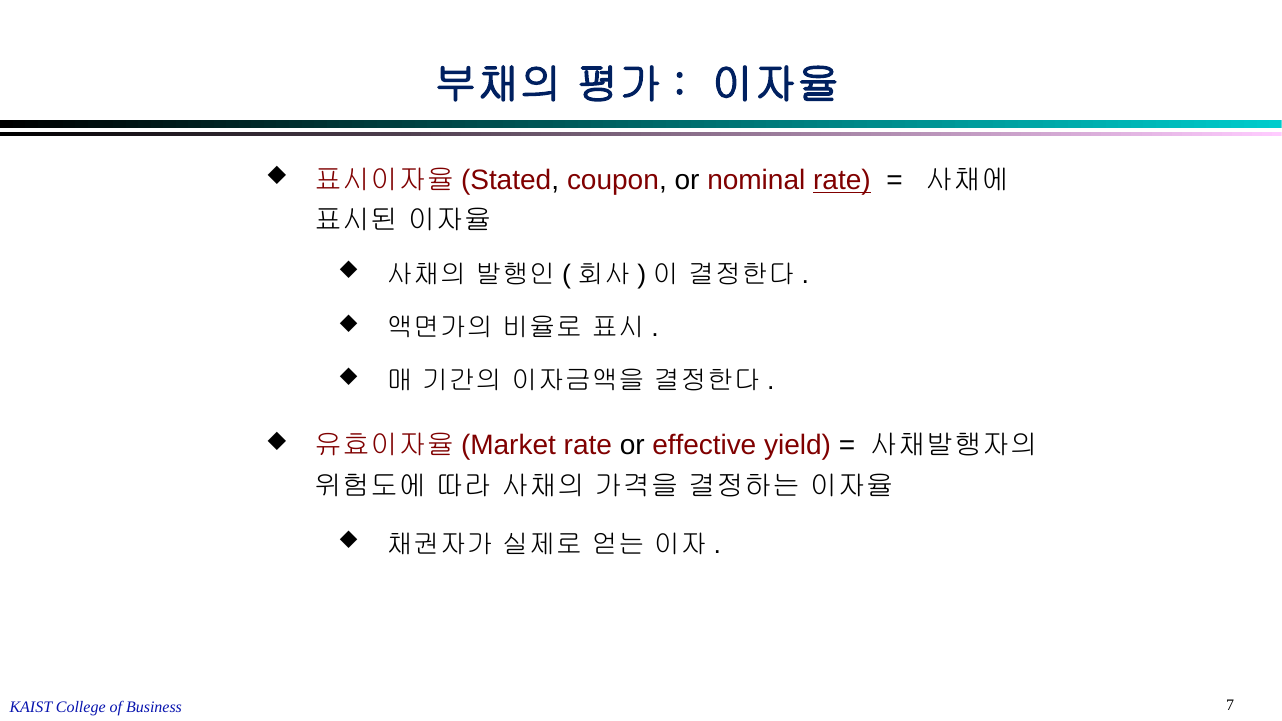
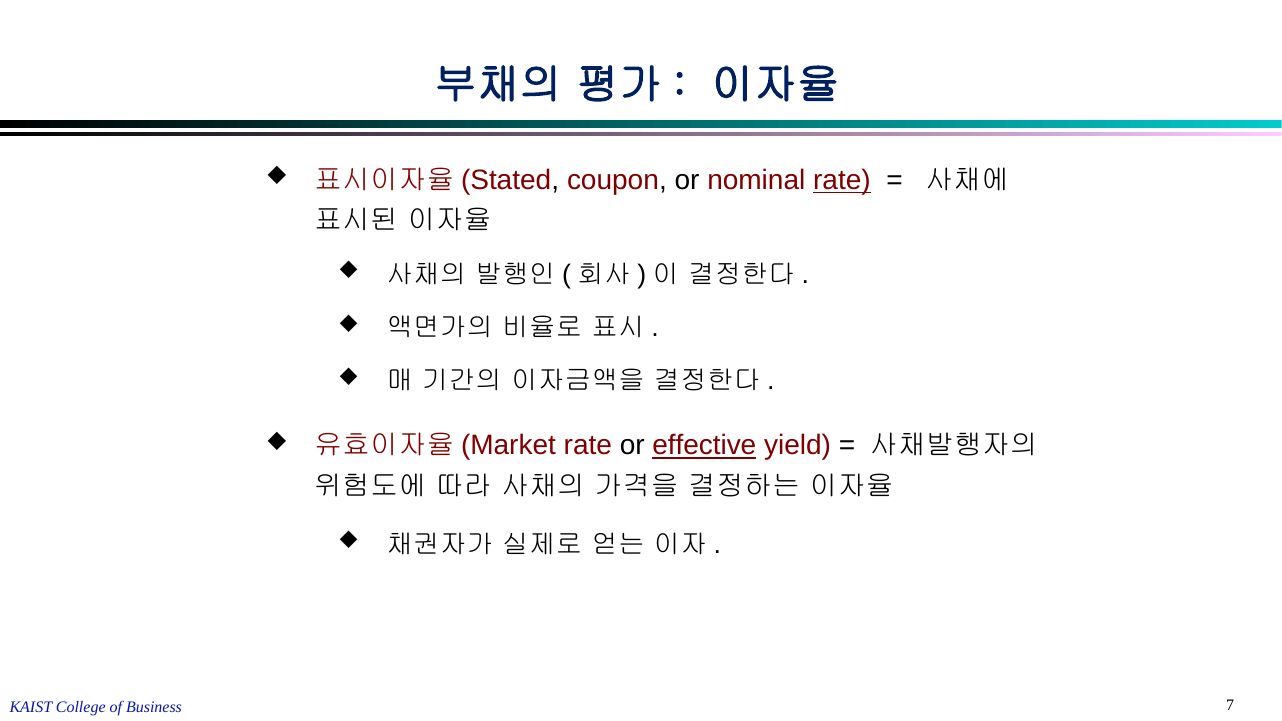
effective underline: none -> present
